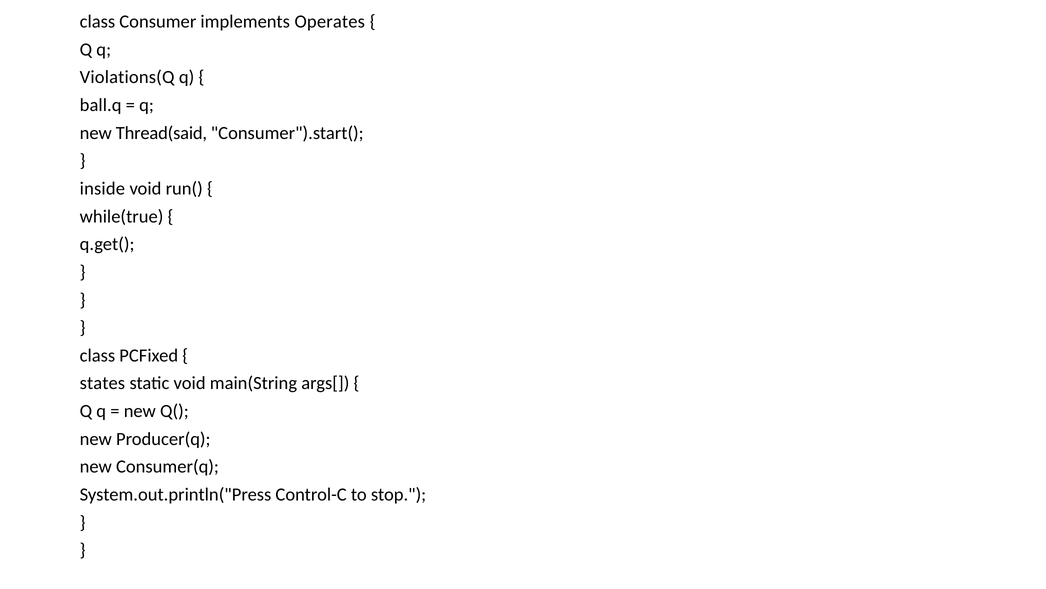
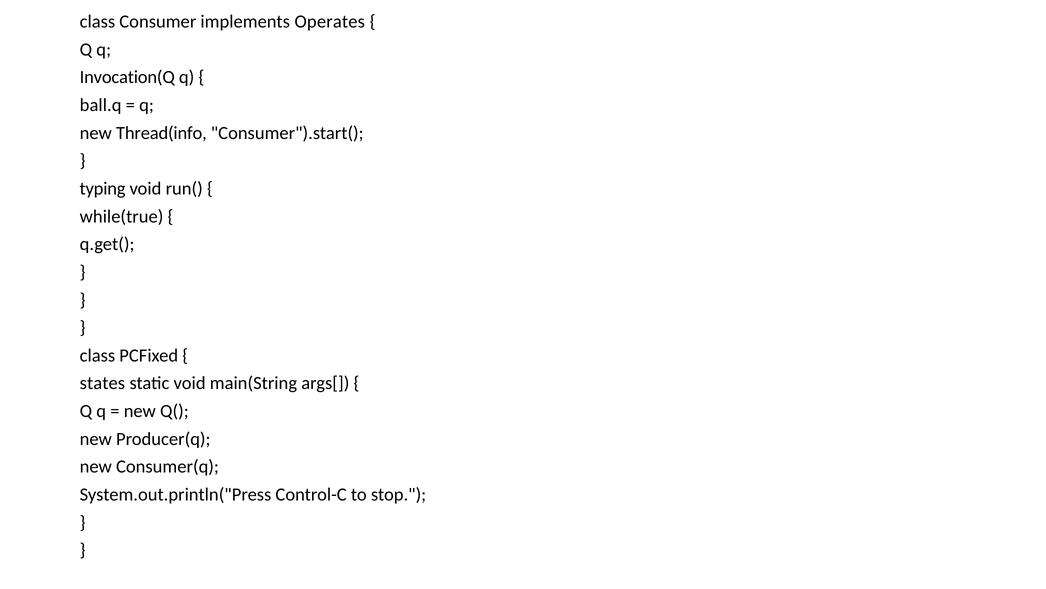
Violations(Q: Violations(Q -> Invocation(Q
Thread(said: Thread(said -> Thread(info
inside: inside -> typing
